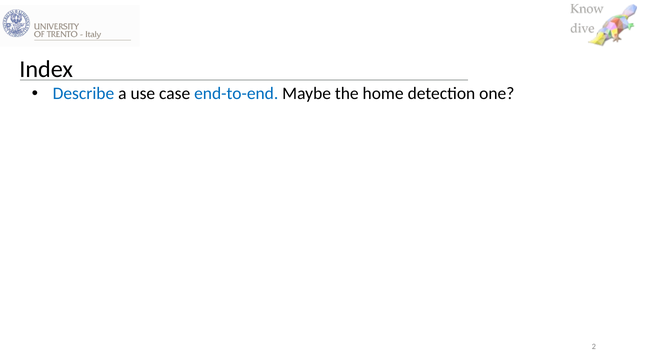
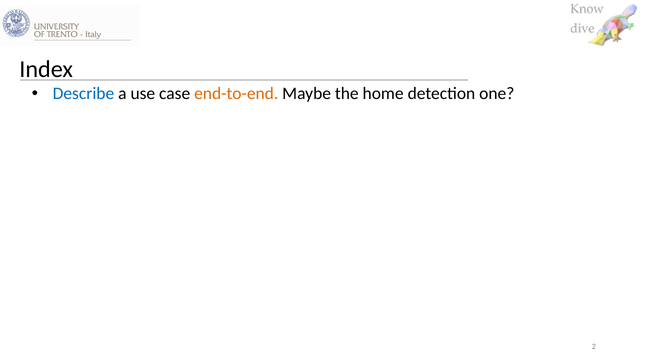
end-to-end colour: blue -> orange
